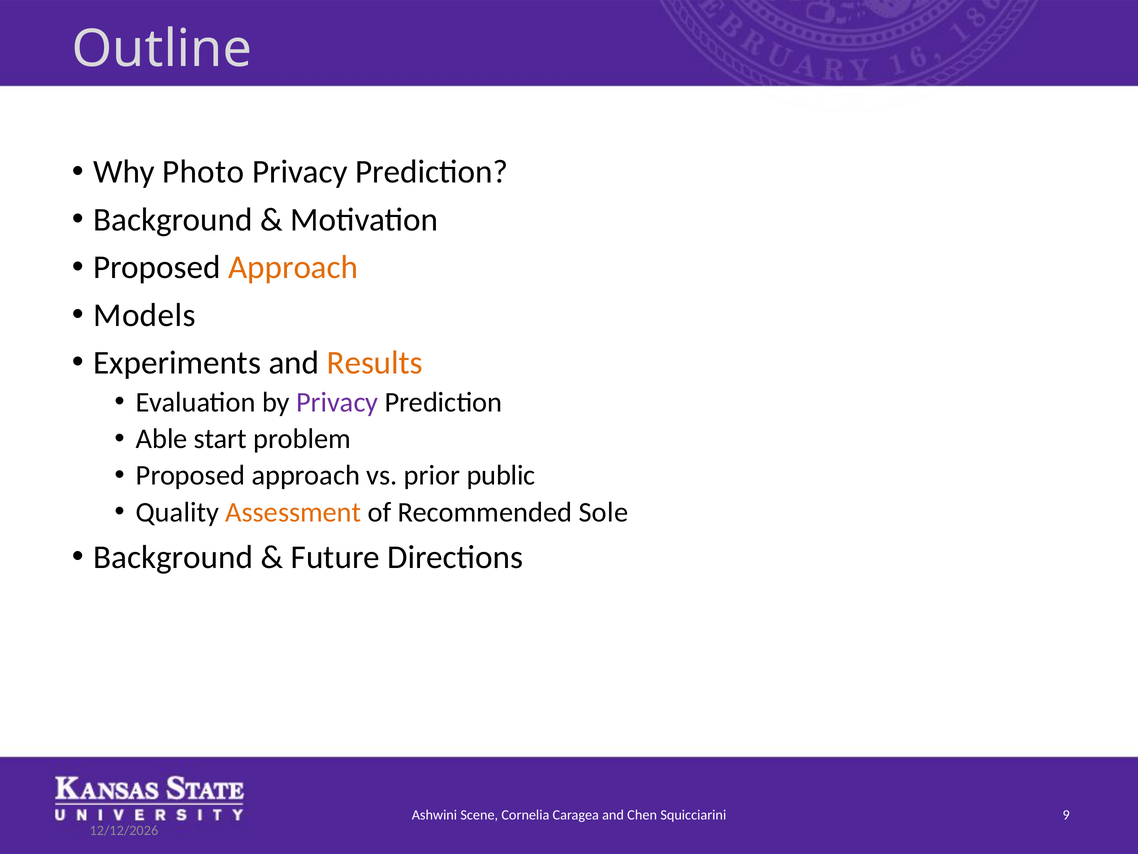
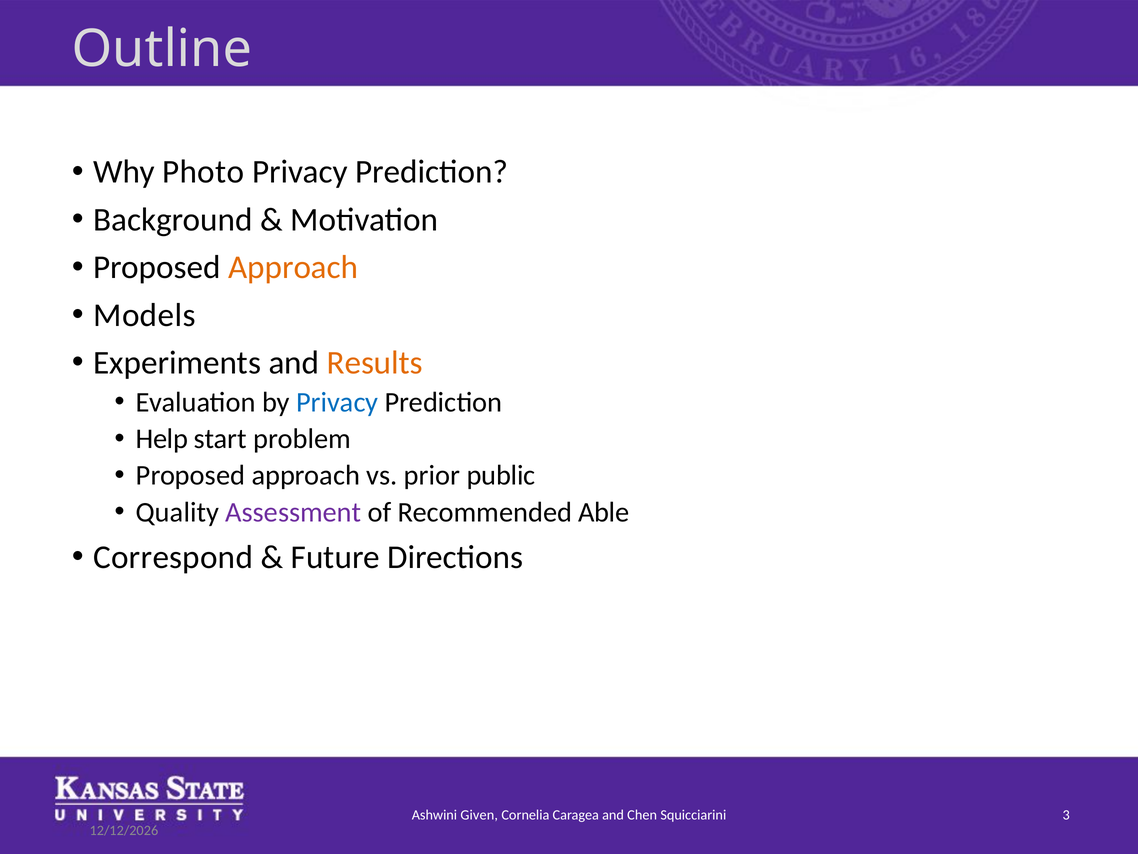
Privacy at (337, 402) colour: purple -> blue
Able: Able -> Help
Assessment colour: orange -> purple
Sole: Sole -> Able
Background at (173, 557): Background -> Correspond
Scene: Scene -> Given
9: 9 -> 3
